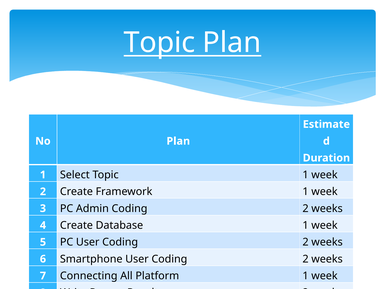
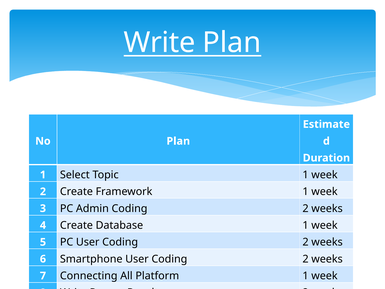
Topic at (159, 43): Topic -> Write
